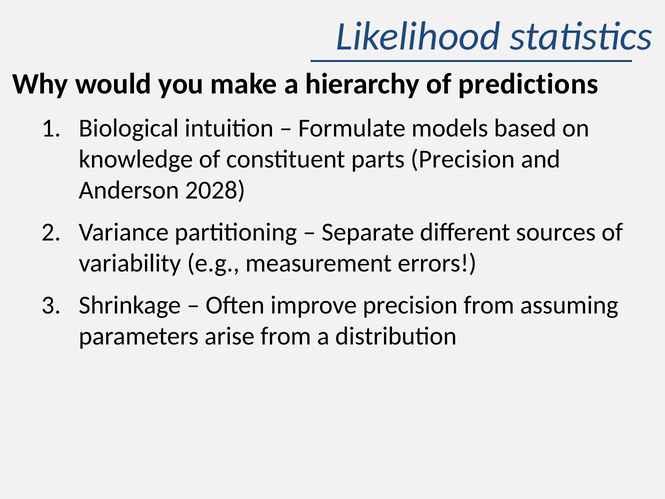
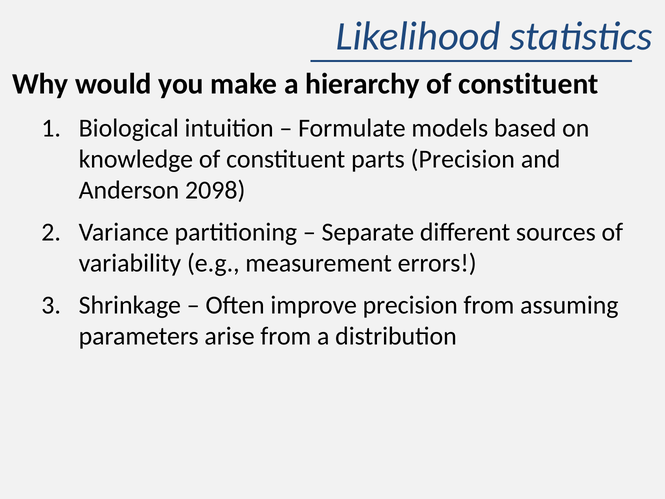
hierarchy of predictions: predictions -> constituent
2028: 2028 -> 2098
